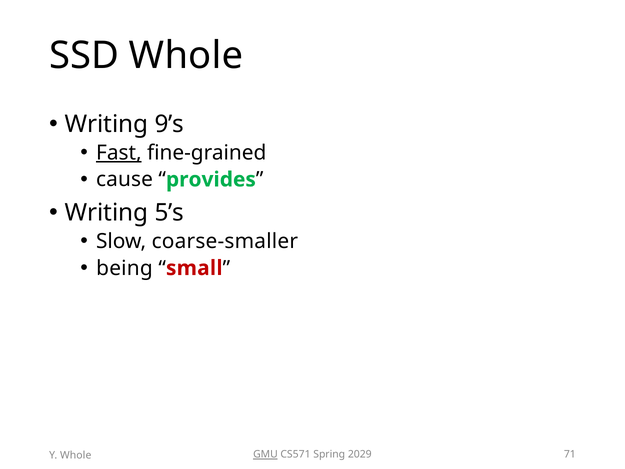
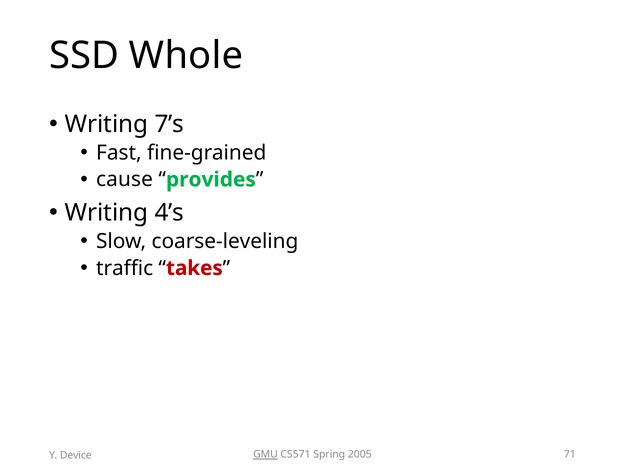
9’s: 9’s -> 7’s
Fast underline: present -> none
5’s: 5’s -> 4’s
coarse-smaller: coarse-smaller -> coarse-leveling
being: being -> traffic
small: small -> takes
2029: 2029 -> 2005
Y Whole: Whole -> Device
